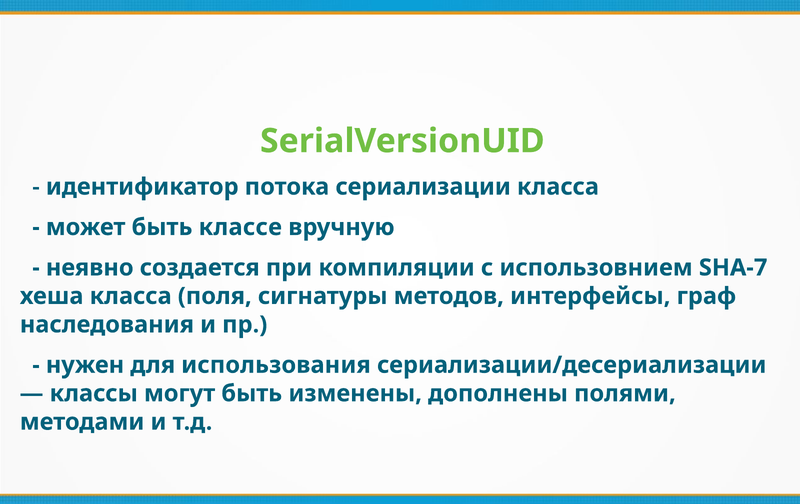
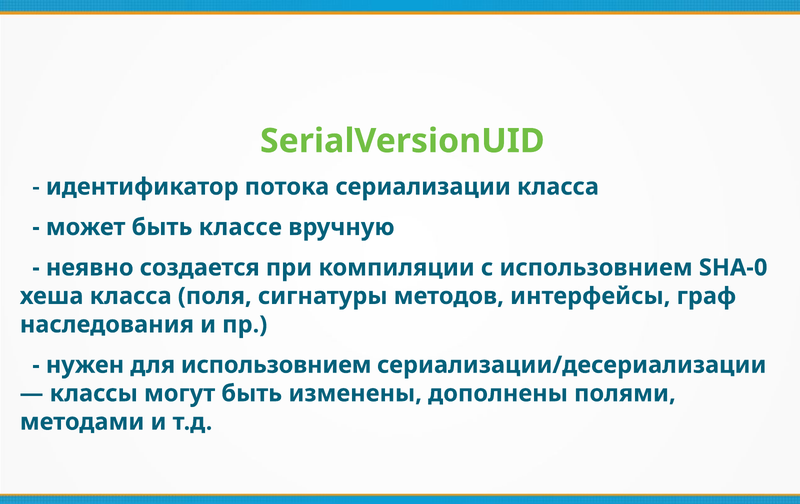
SHA-7: SHA-7 -> SHA-0
для использования: использования -> использовнием
